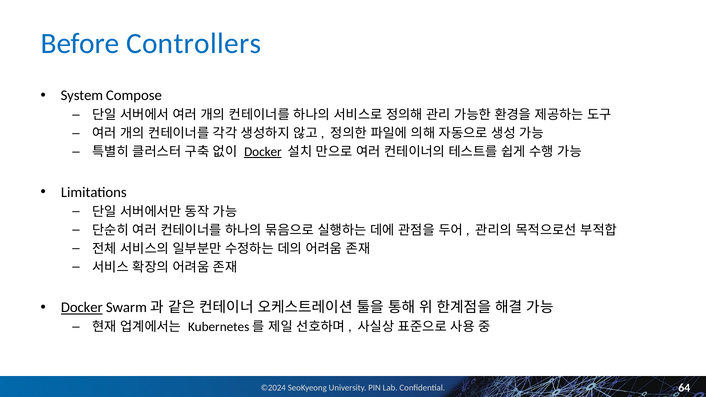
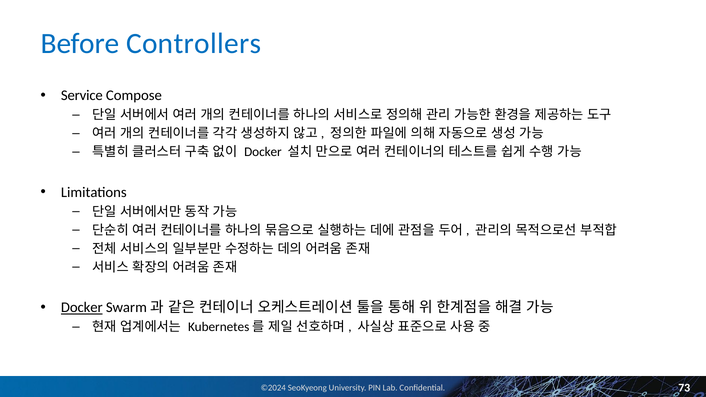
System: System -> Service
Docker at (263, 152) underline: present -> none
64: 64 -> 73
